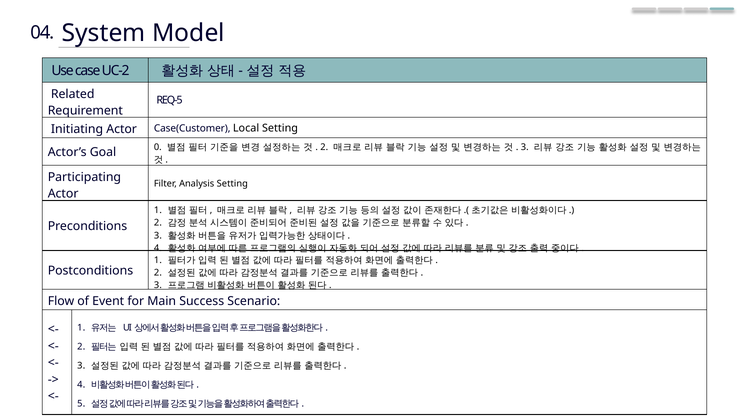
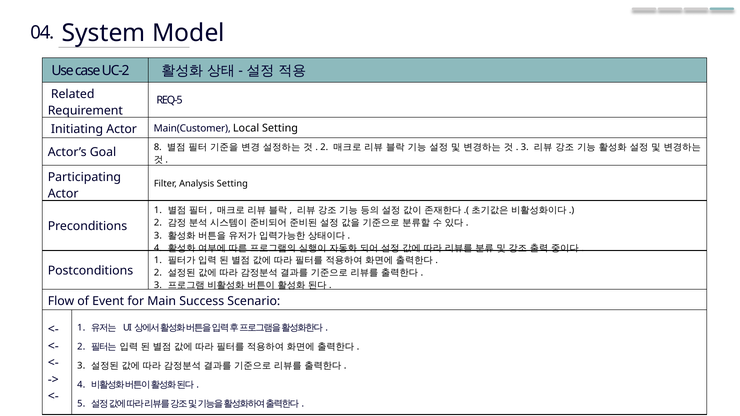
Case(Customer: Case(Customer -> Main(Customer
0: 0 -> 8
